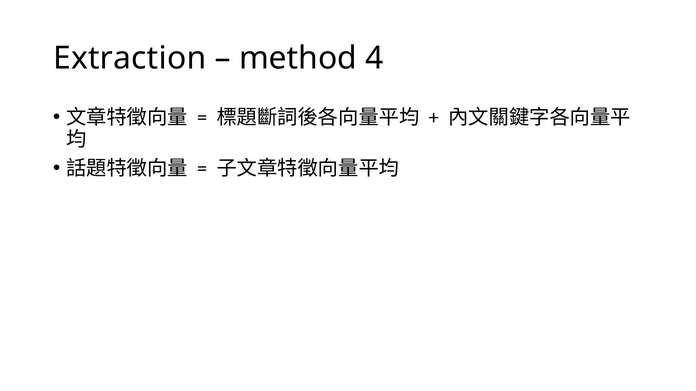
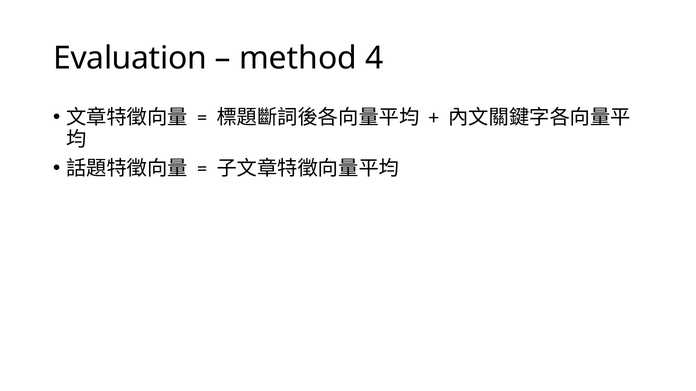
Extraction: Extraction -> Evaluation
